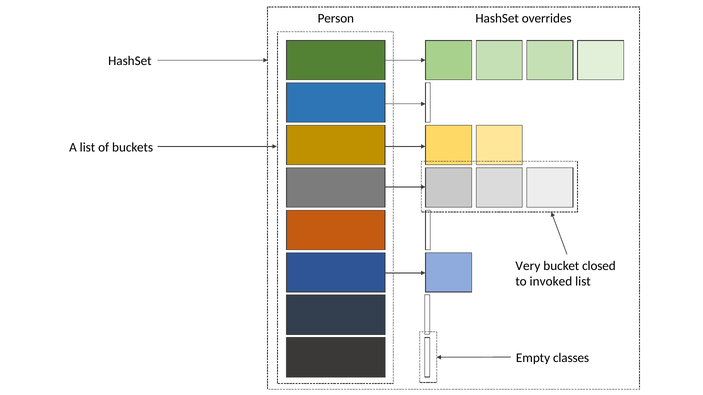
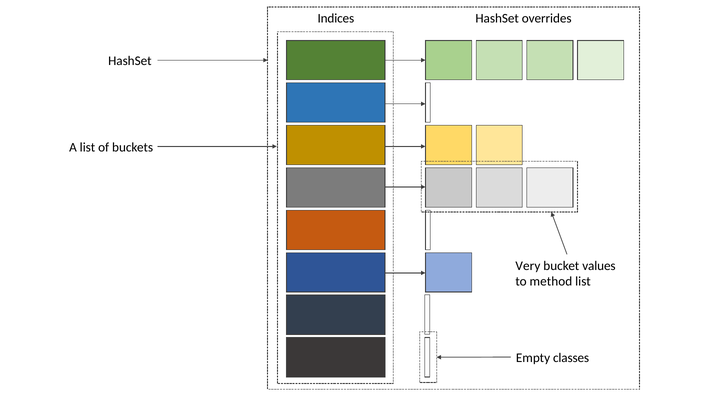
Person: Person -> Indices
closed: closed -> values
invoked: invoked -> method
